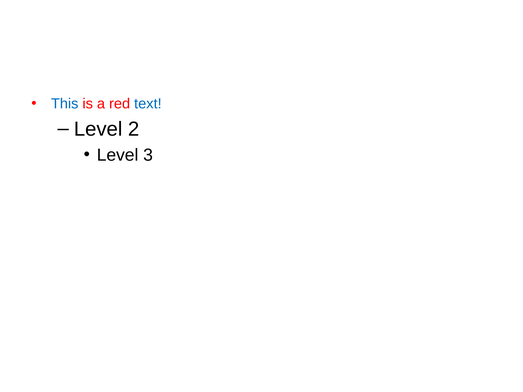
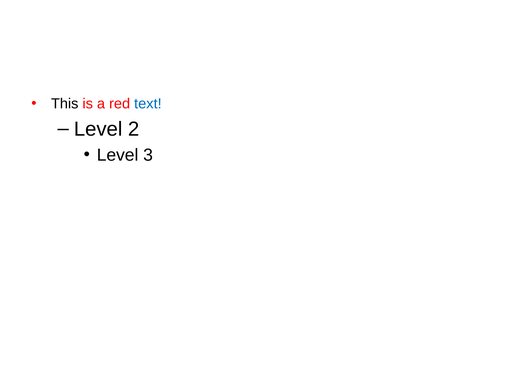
This colour: blue -> black
